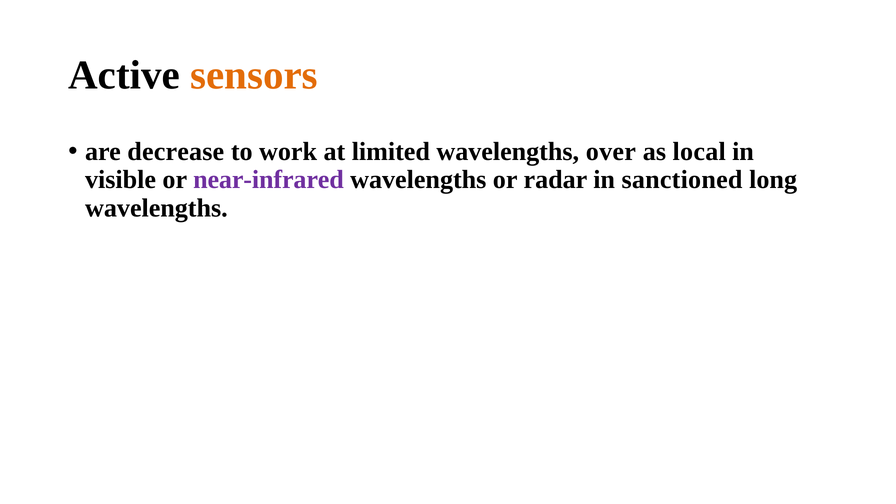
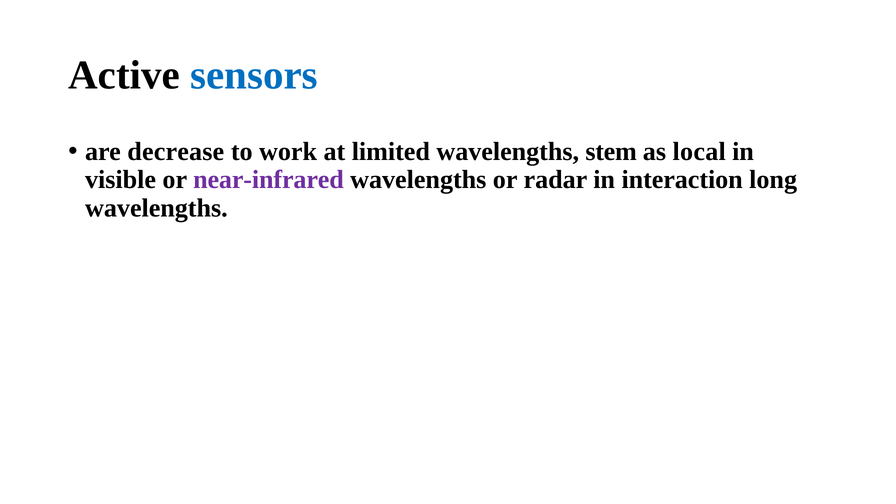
sensors colour: orange -> blue
over: over -> stem
sanctioned: sanctioned -> interaction
